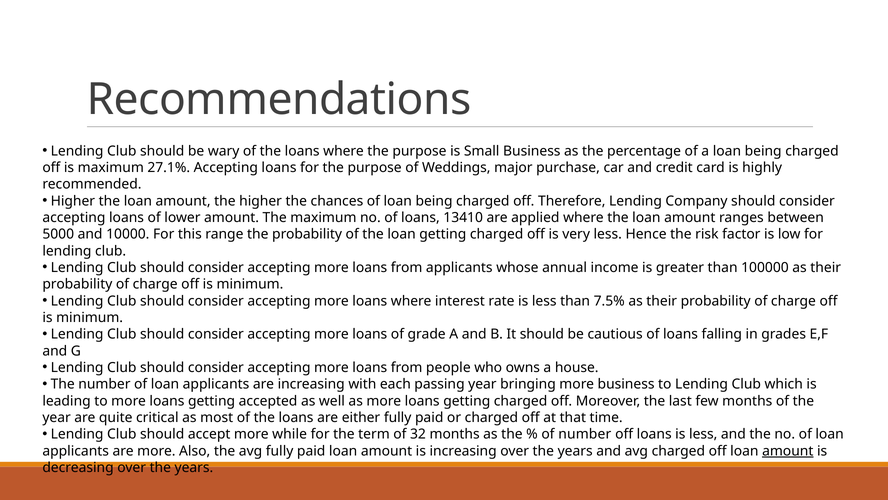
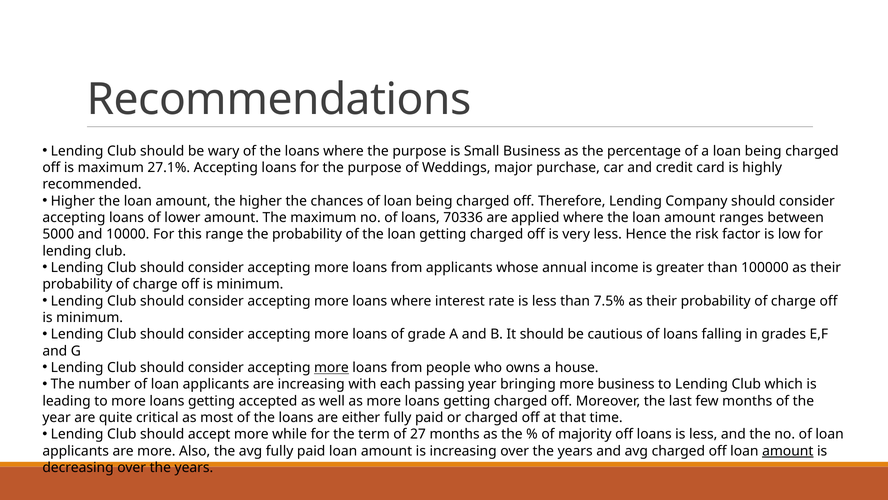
13410: 13410 -> 70336
more at (331, 367) underline: none -> present
32: 32 -> 27
of number: number -> majority
